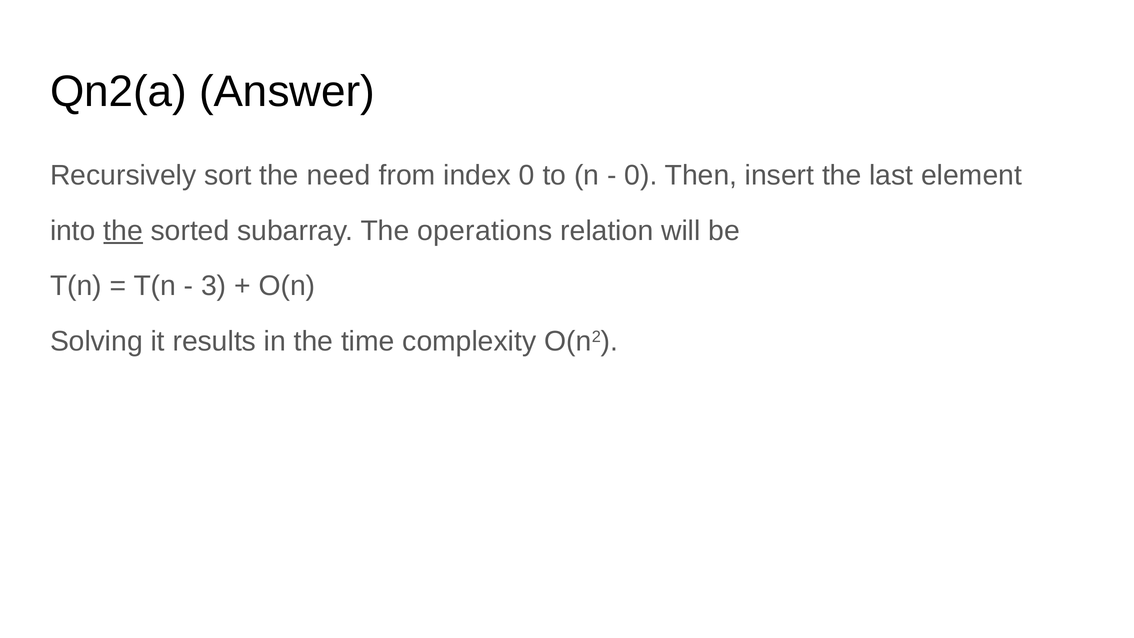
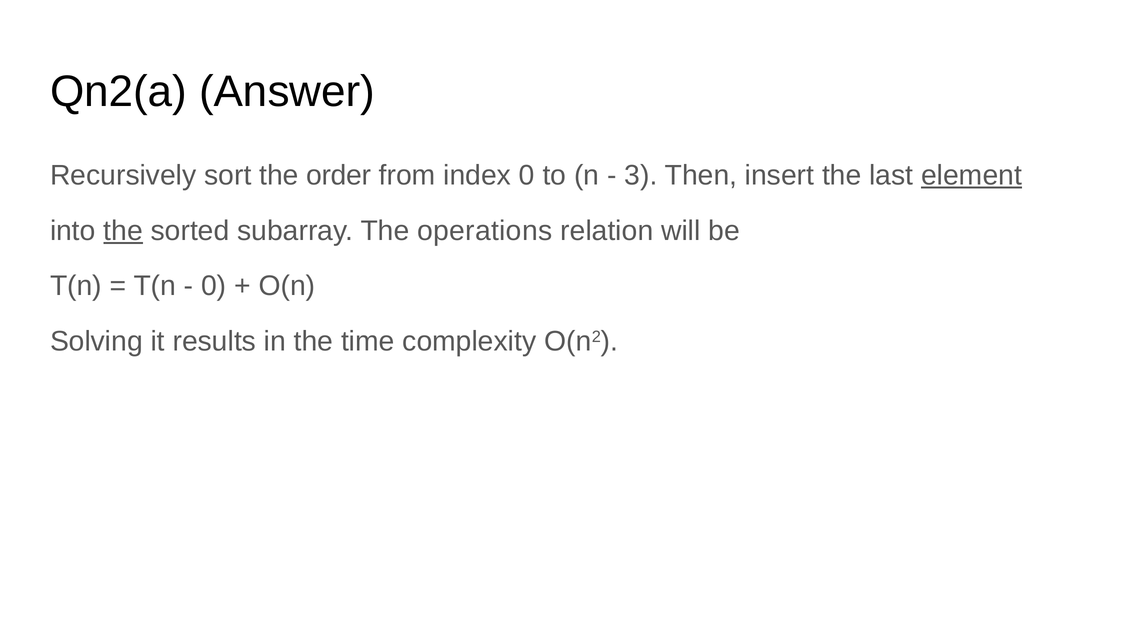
need: need -> order
0 at (641, 175): 0 -> 3
element underline: none -> present
3 at (214, 286): 3 -> 0
